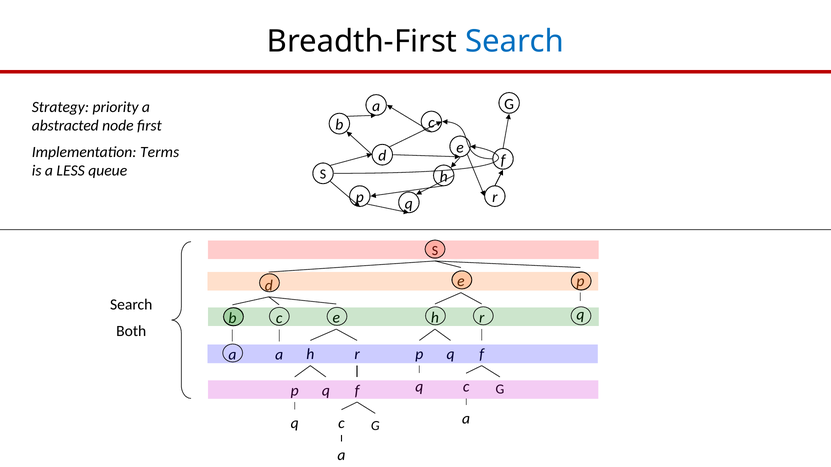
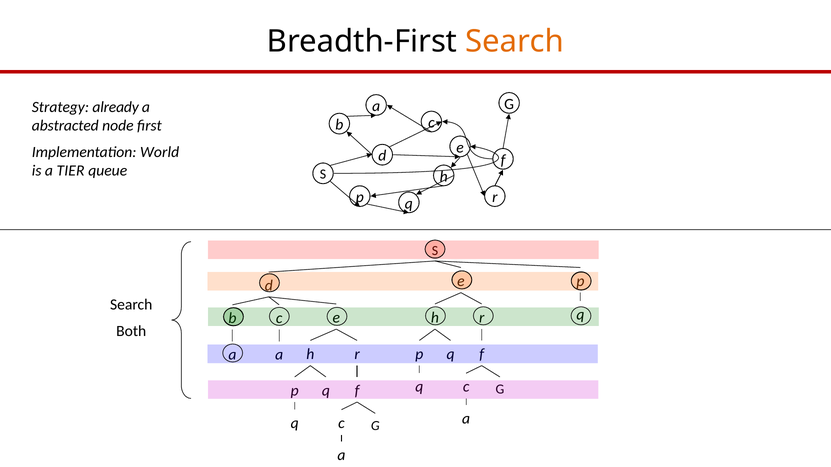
Search at (515, 41) colour: blue -> orange
priority: priority -> already
Terms: Terms -> World
LESS: LESS -> TIER
